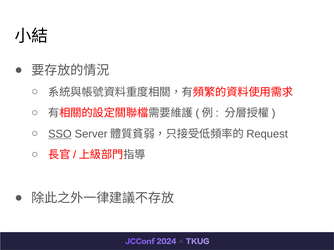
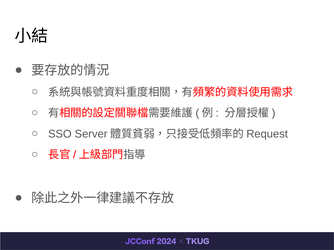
SSO underline: present -> none
